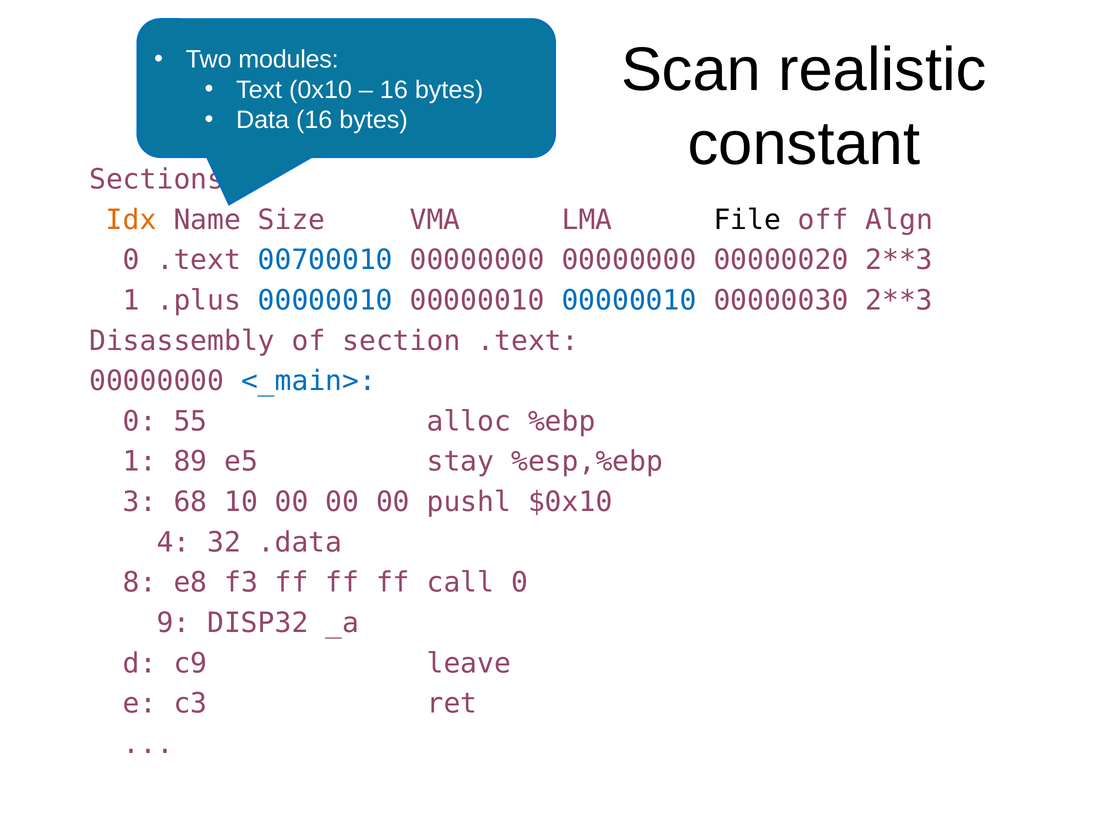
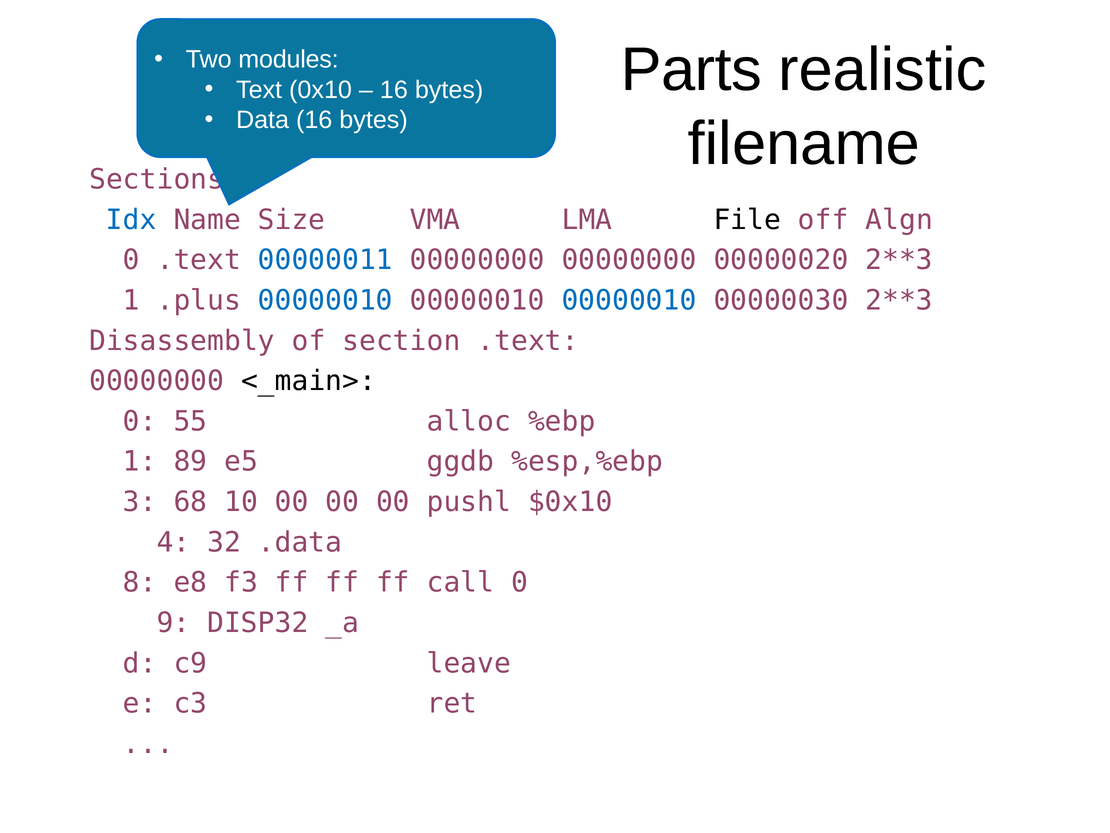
Scan: Scan -> Parts
constant: constant -> filename
Idx colour: orange -> blue
00700010: 00700010 -> 00000011
<_main> colour: blue -> black
stay: stay -> ggdb
